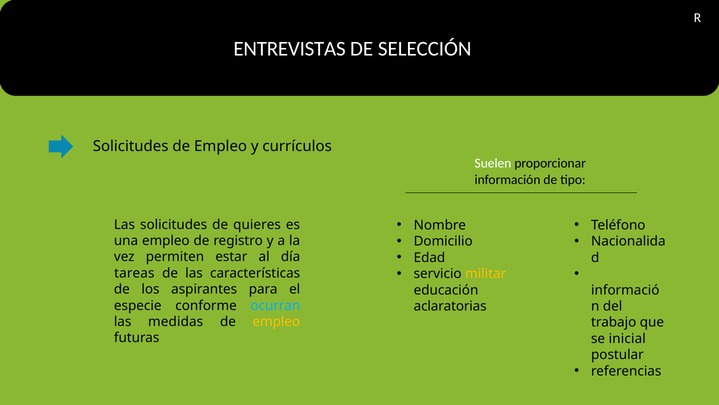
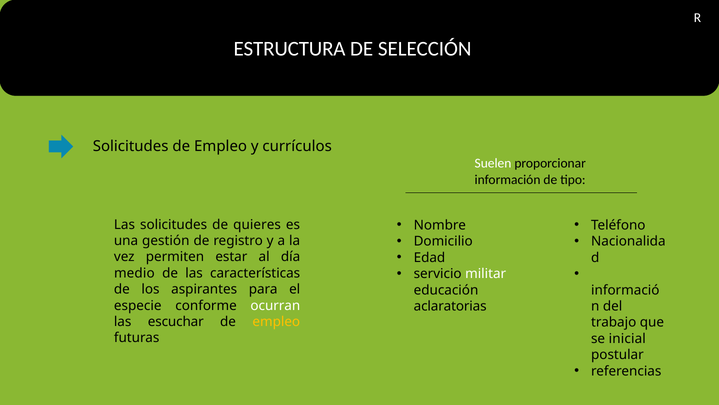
ENTREVISTAS: ENTREVISTAS -> ESTRUCTURA
una empleo: empleo -> gestión
militar colour: yellow -> white
tareas: tareas -> medio
ocurran colour: light blue -> white
medidas: medidas -> escuchar
